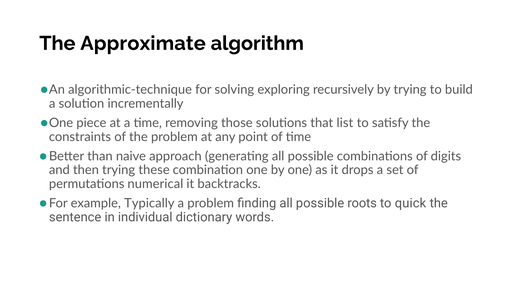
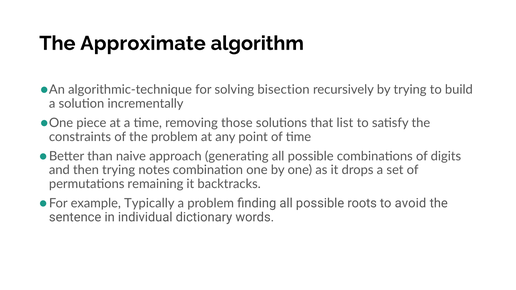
exploring: exploring -> bisection
these: these -> notes
numerical: numerical -> remaining
quick: quick -> avoid
